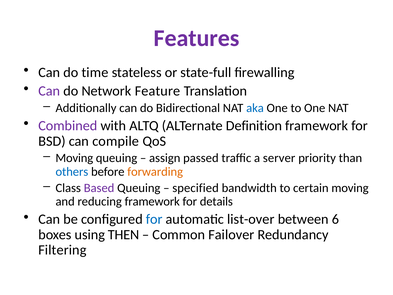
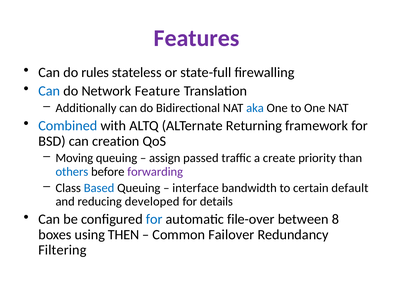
time: time -> rules
Can at (49, 91) colour: purple -> blue
Combined colour: purple -> blue
Definition: Definition -> Returning
compile: compile -> creation
server: server -> create
forwarding colour: orange -> purple
Based colour: purple -> blue
specified: specified -> interface
certain moving: moving -> default
reducing framework: framework -> developed
list-over: list-over -> file-over
6: 6 -> 8
